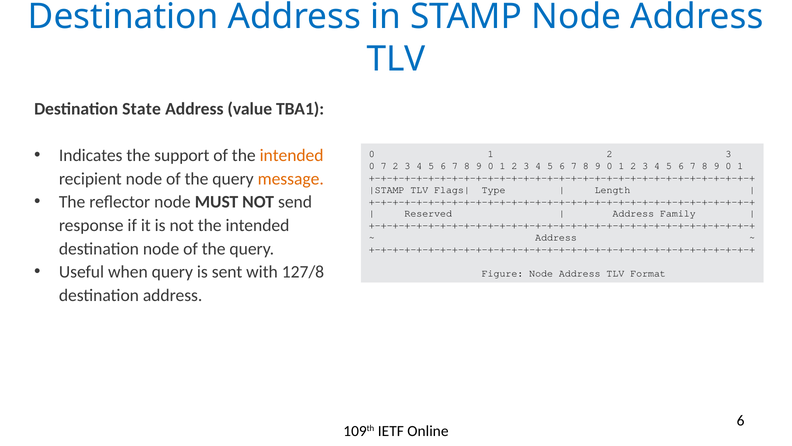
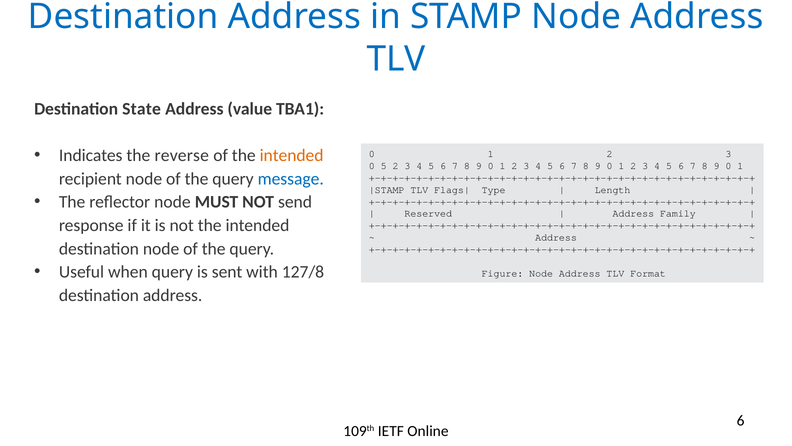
support: support -> reverse
0 7: 7 -> 5
message colour: orange -> blue
